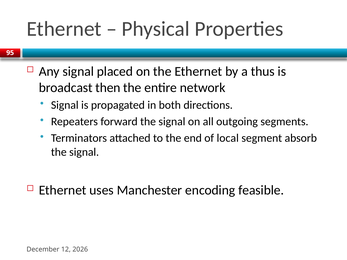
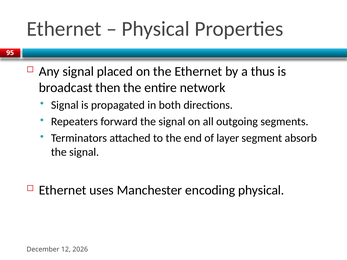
local: local -> layer
encoding feasible: feasible -> physical
